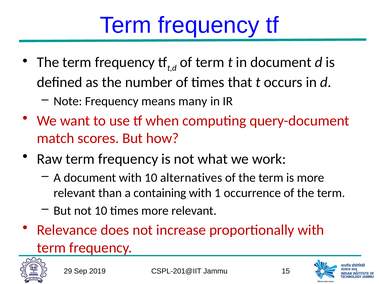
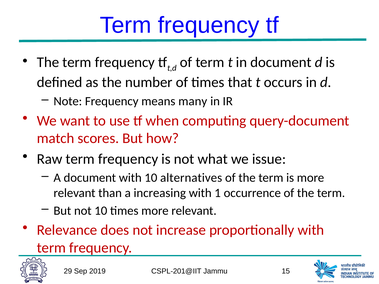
work: work -> issue
containing: containing -> increasing
